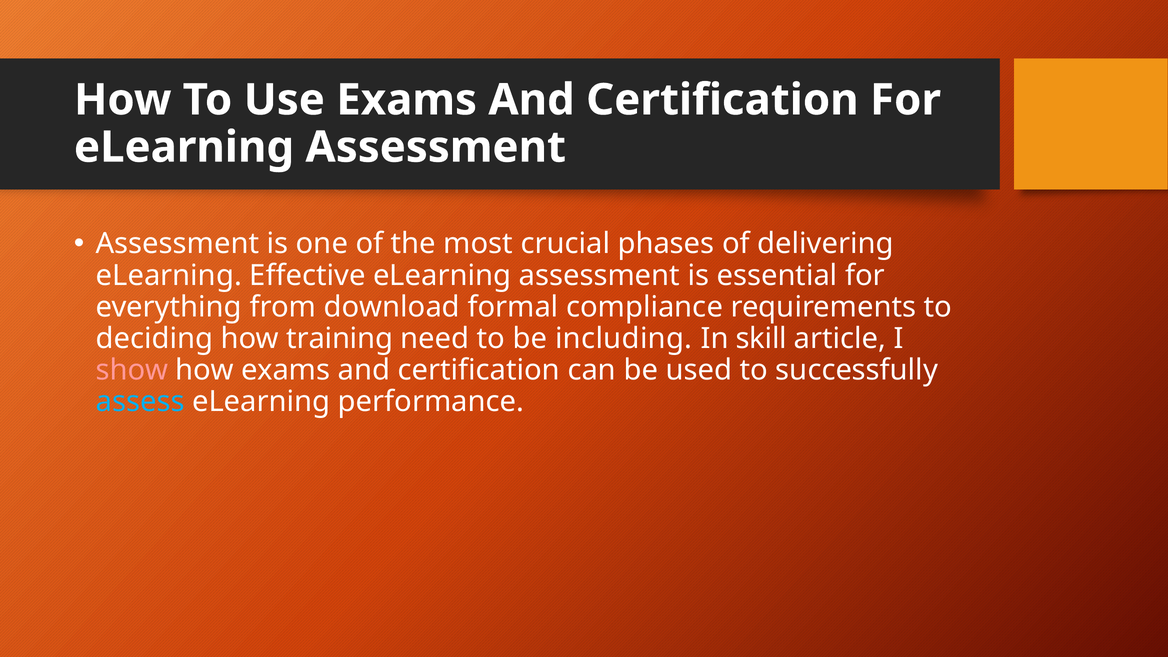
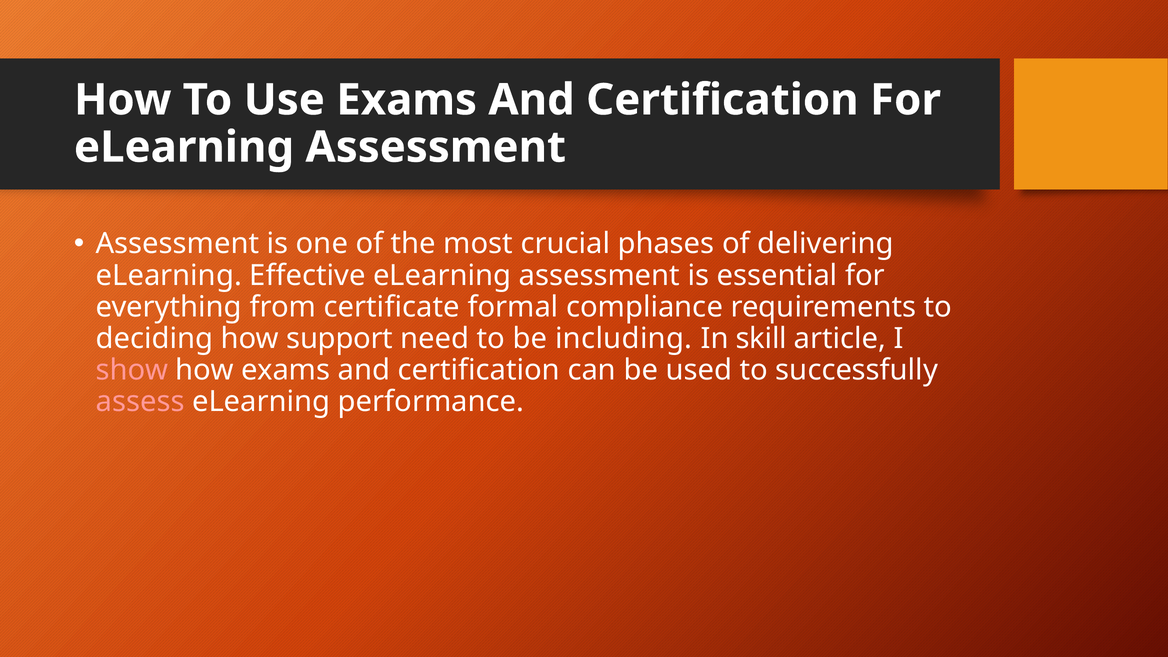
download: download -> certificate
training: training -> support
assess colour: light blue -> pink
